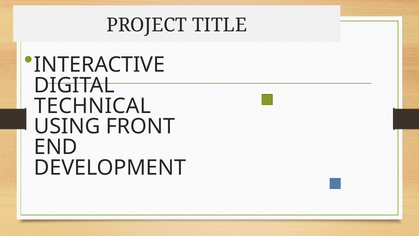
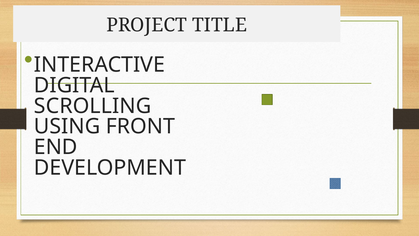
TECHNICAL: TECHNICAL -> SCROLLING
